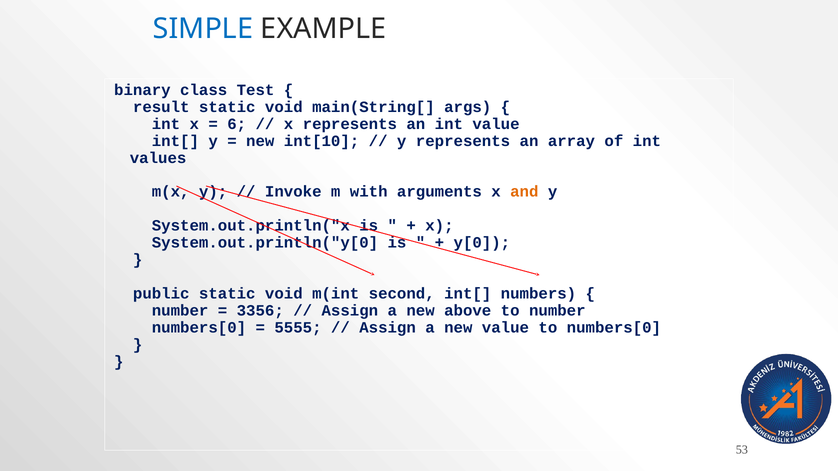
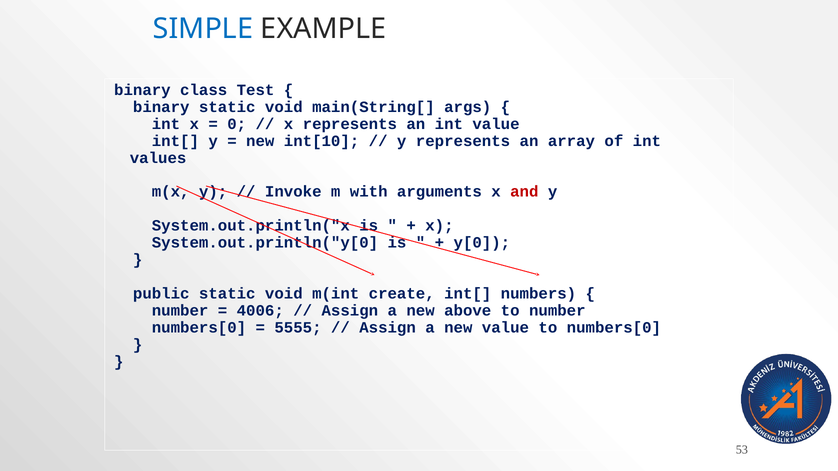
result at (161, 107): result -> binary
6: 6 -> 0
and colour: orange -> red
second: second -> create
3356: 3356 -> 4006
